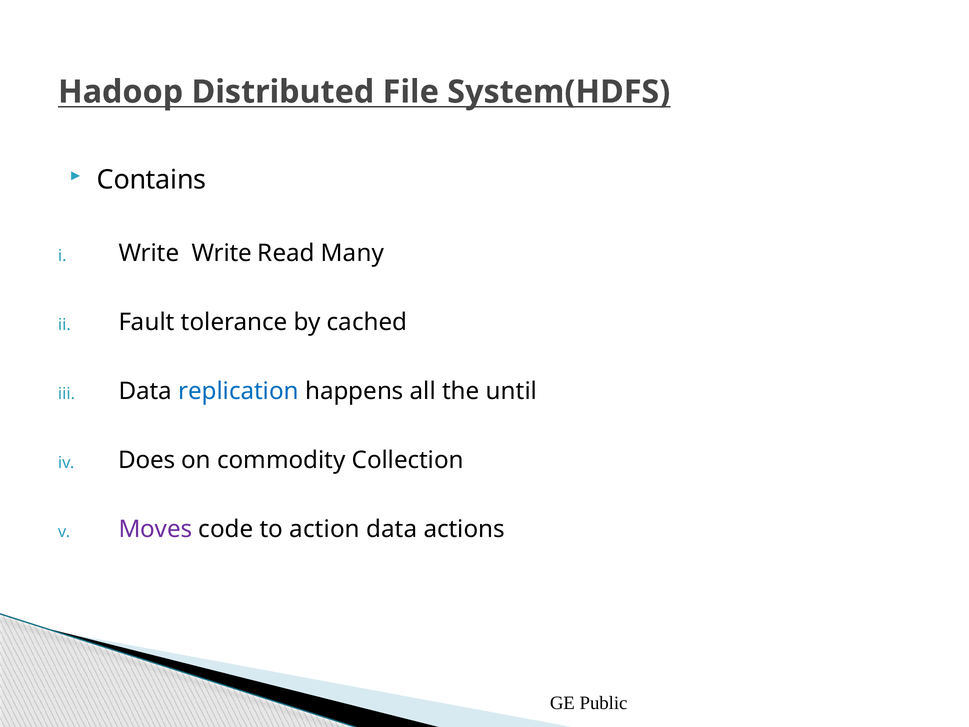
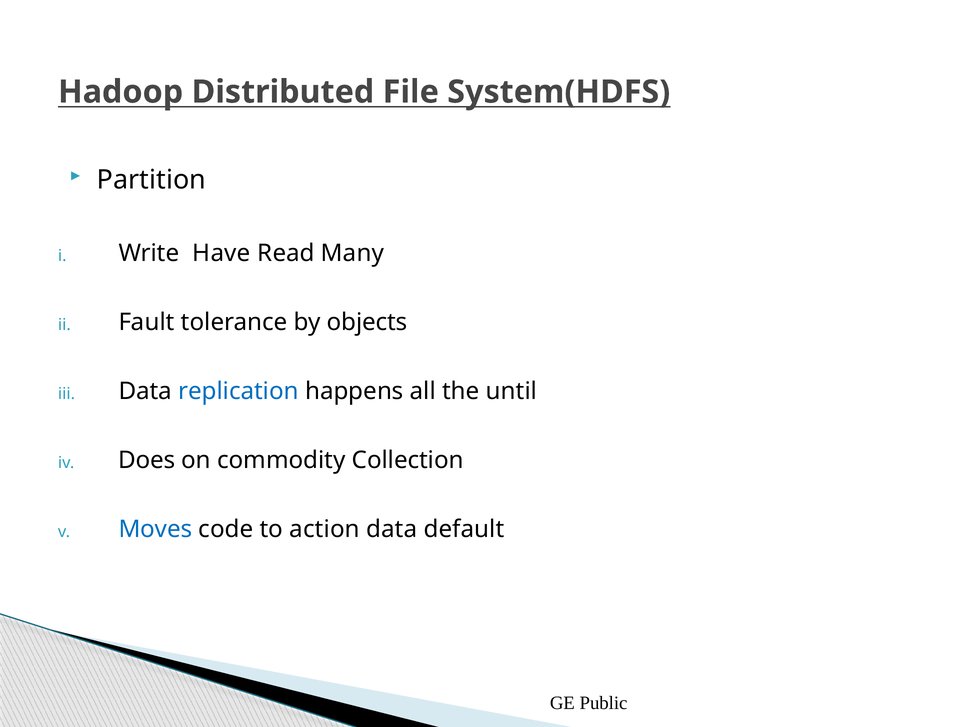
Contains: Contains -> Partition
Write Write: Write -> Have
cached: cached -> objects
Moves colour: purple -> blue
actions: actions -> default
